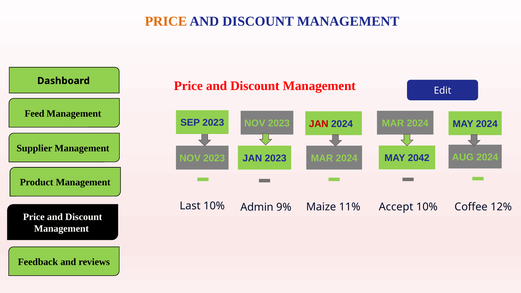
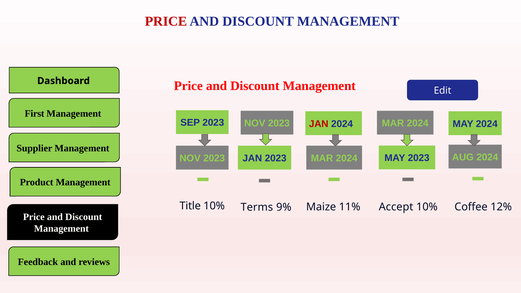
PRICE at (166, 21) colour: orange -> red
Feed: Feed -> First
MAY 2042: 2042 -> 2023
Last: Last -> Title
Admin: Admin -> Terms
